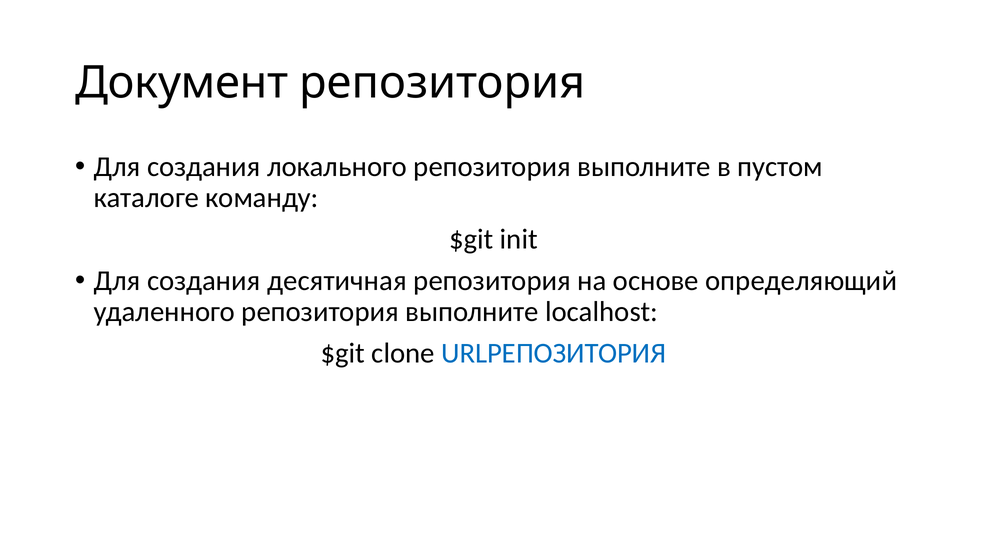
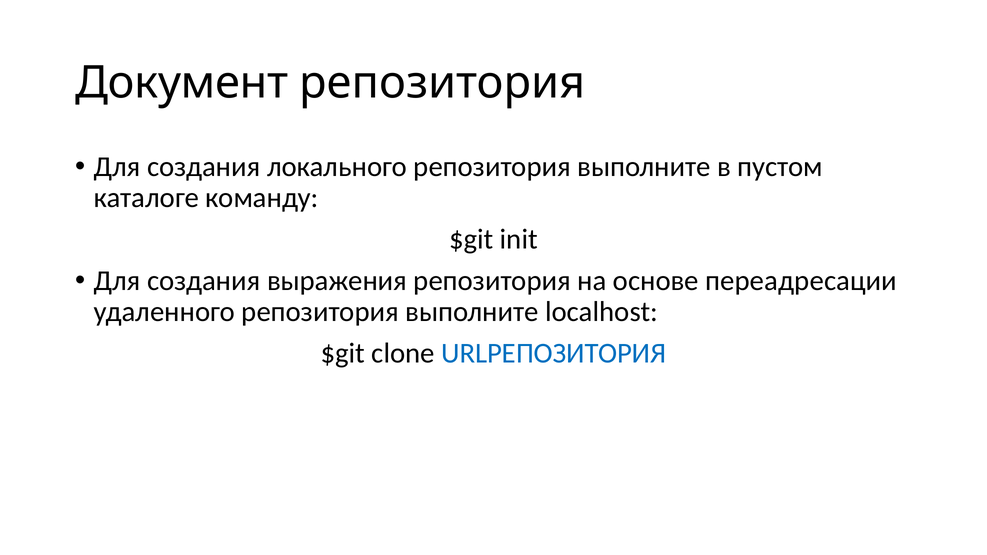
десятичная: десятичная -> выражения
определяющий: определяющий -> переадресации
